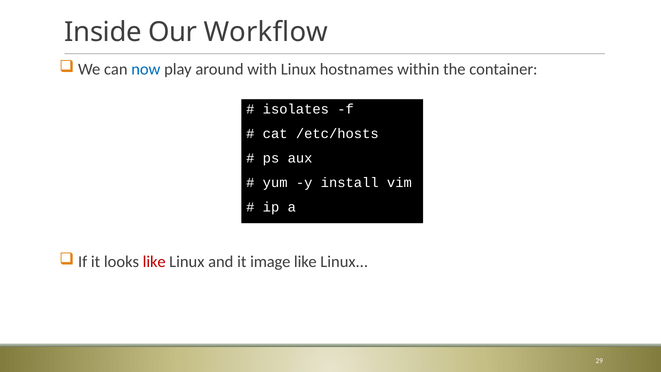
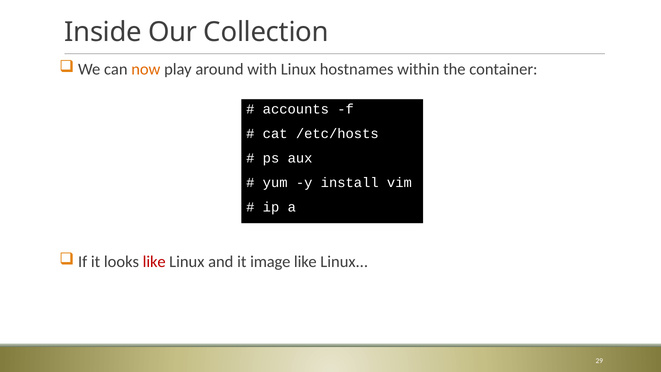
Workflow: Workflow -> Collection
now colour: blue -> orange
isolates: isolates -> accounts
